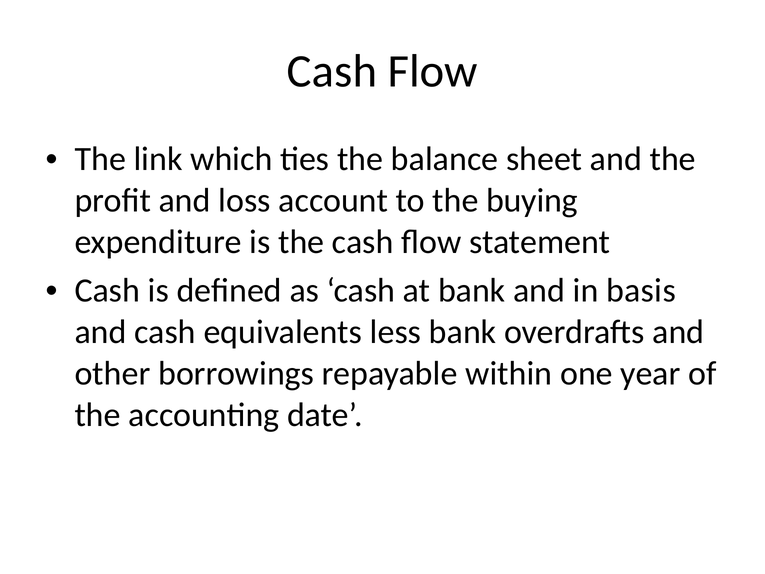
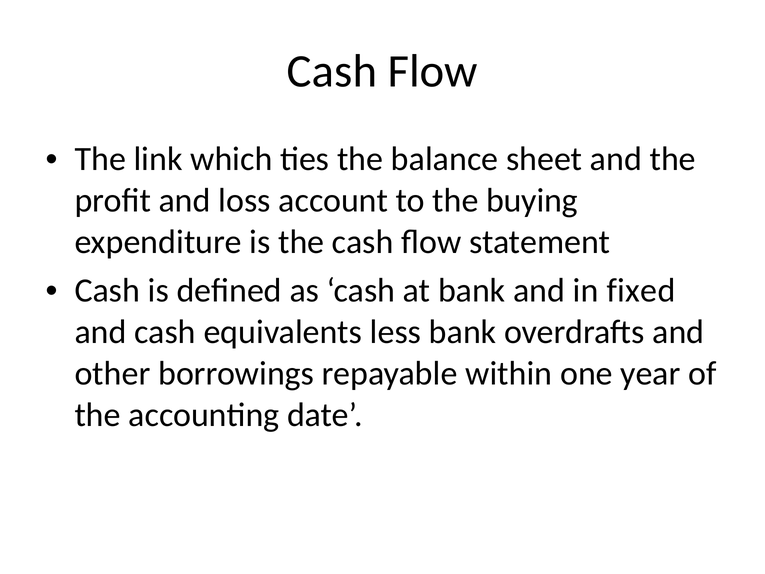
basis: basis -> fixed
